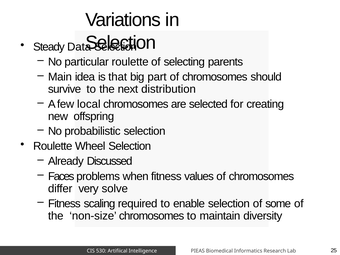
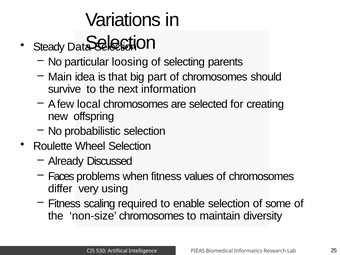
particular roulette: roulette -> loosing
distribution: distribution -> information
solve: solve -> using
